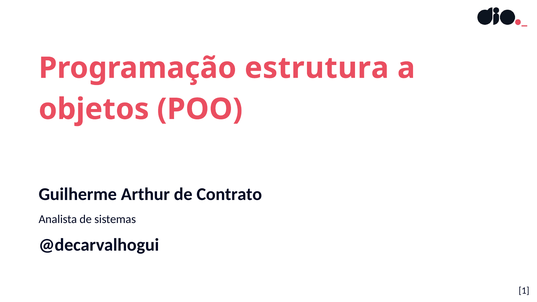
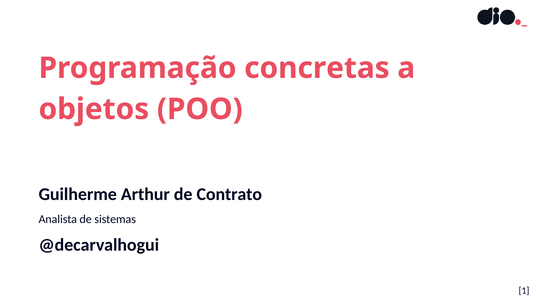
estrutura: estrutura -> concretas
